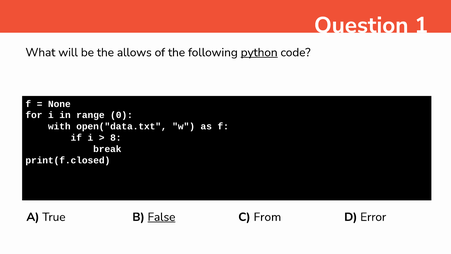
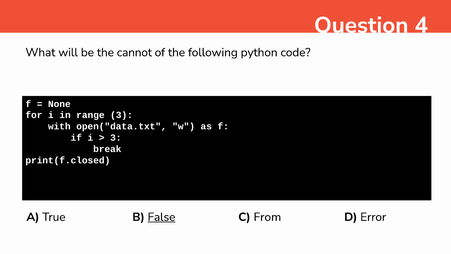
1: 1 -> 4
allows: allows -> cannot
python underline: present -> none
range 0: 0 -> 3
8 at (116, 138): 8 -> 3
